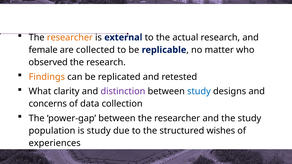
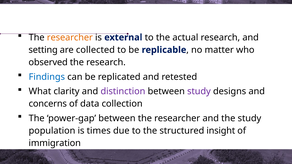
female: female -> setting
Findings colour: orange -> blue
study at (199, 91) colour: blue -> purple
is study: study -> times
wishes: wishes -> insight
experiences: experiences -> immigration
